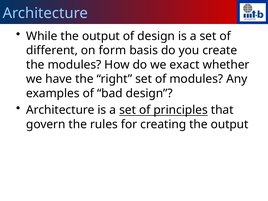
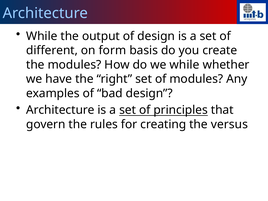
we exact: exact -> while
creating the output: output -> versus
